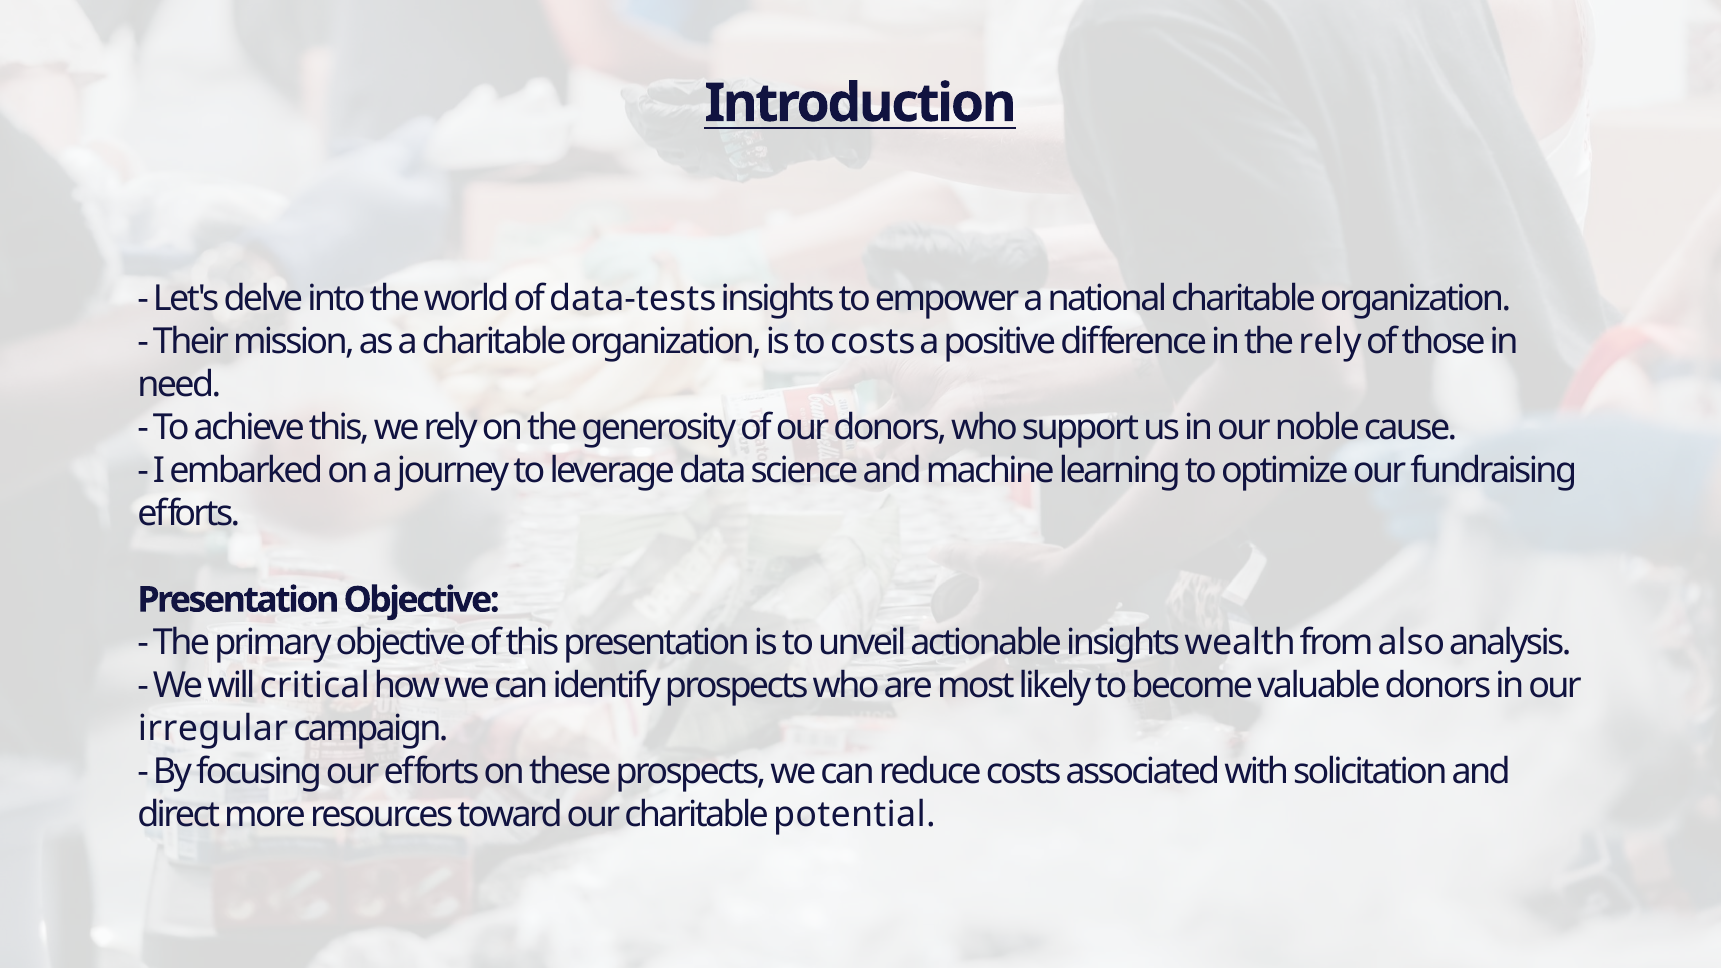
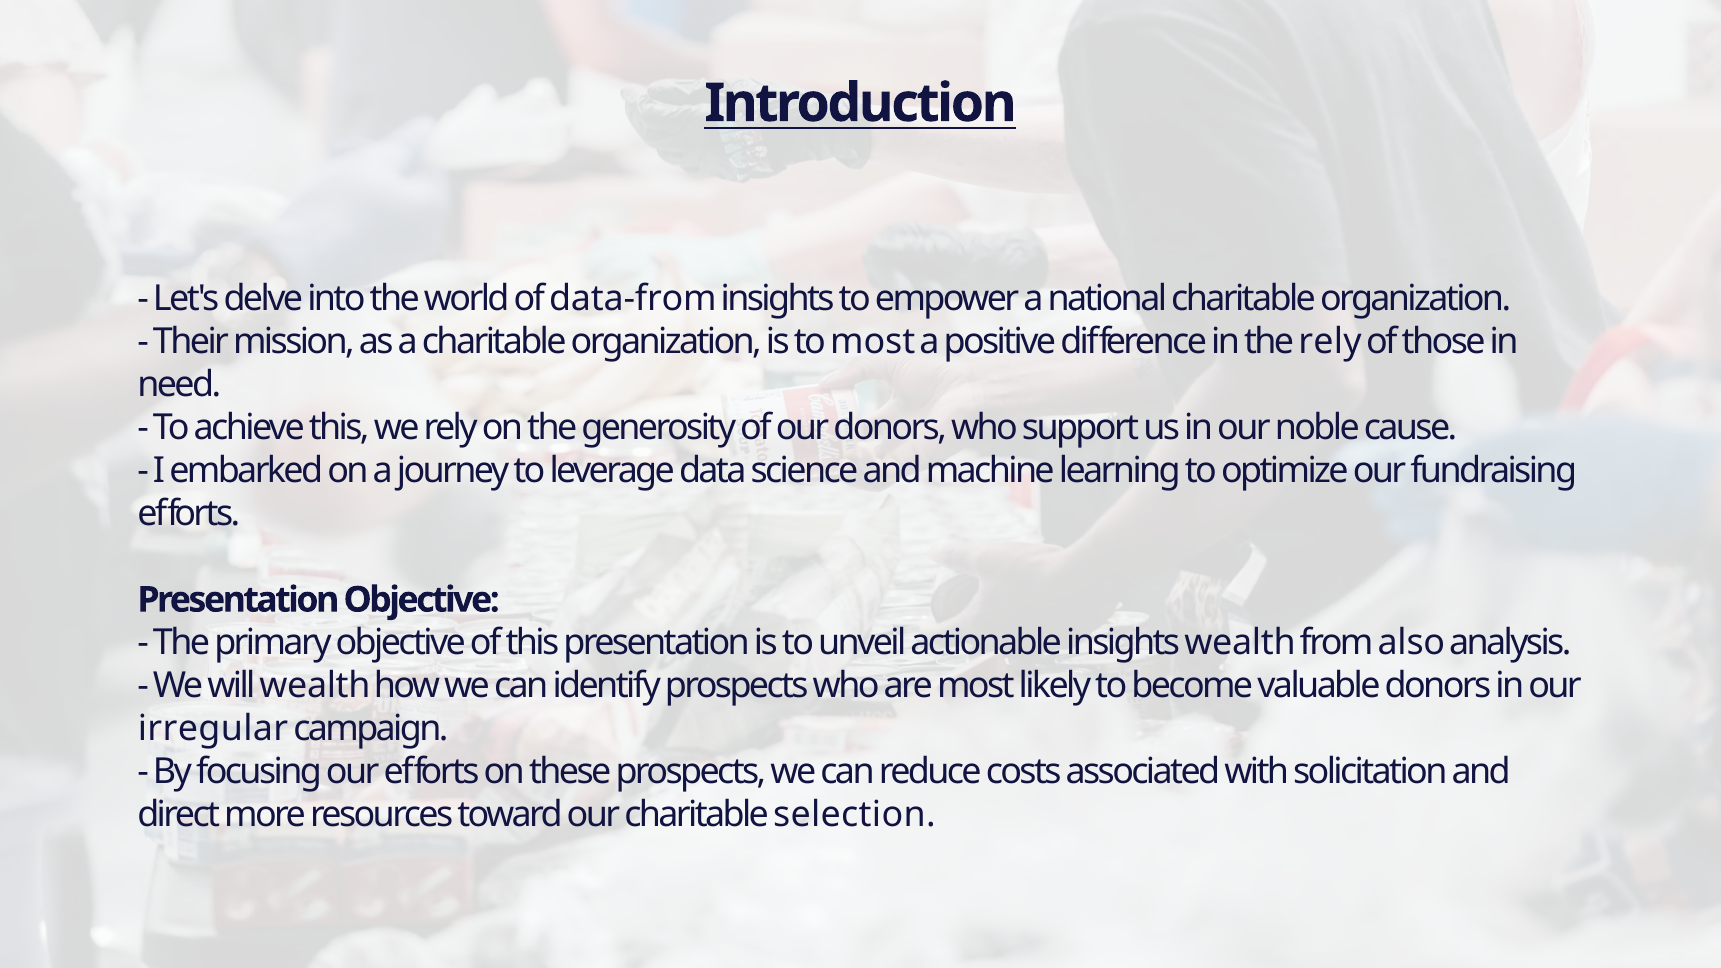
data-tests: data-tests -> data-from
to costs: costs -> most
will critical: critical -> wealth
potential: potential -> selection
